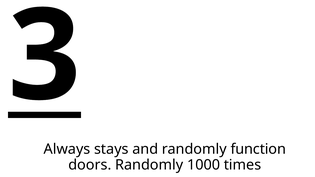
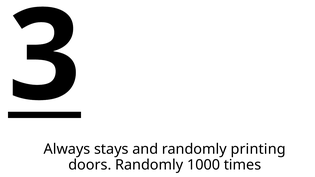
function: function -> printing
